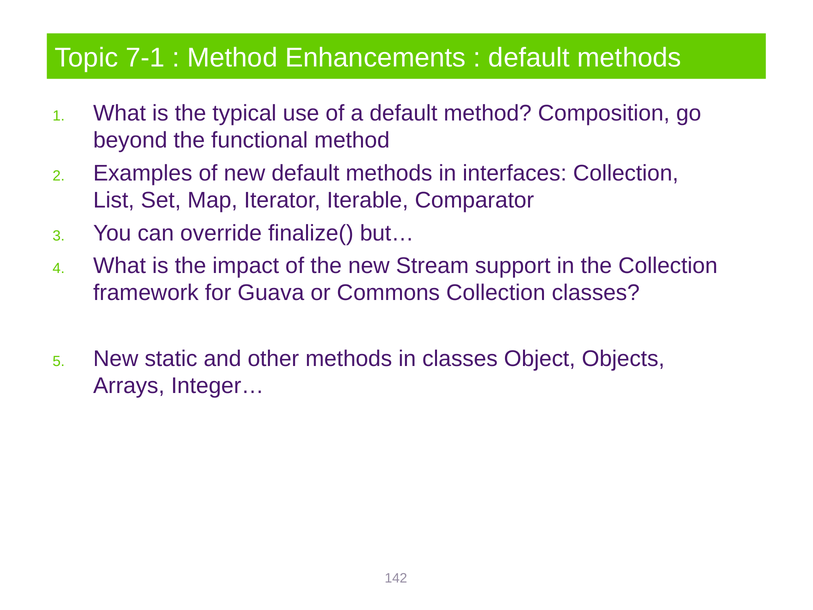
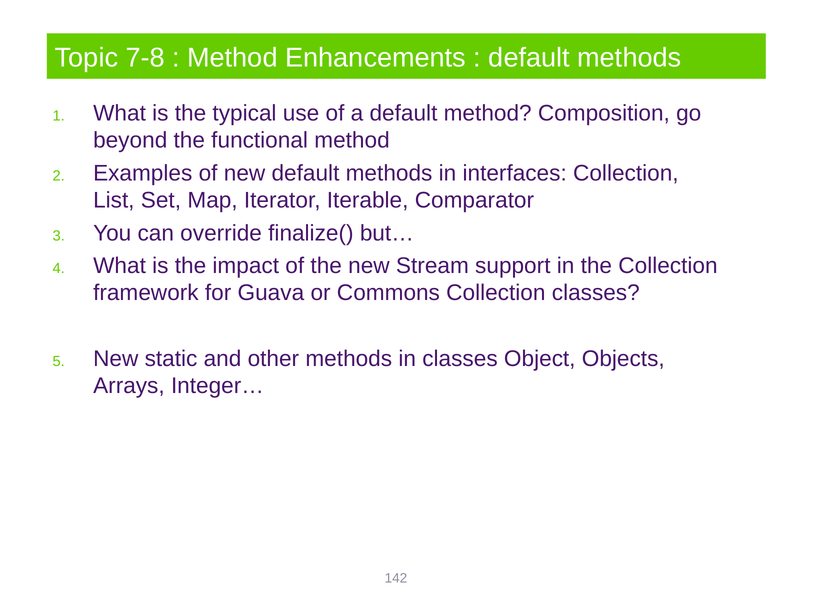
7-1: 7-1 -> 7-8
